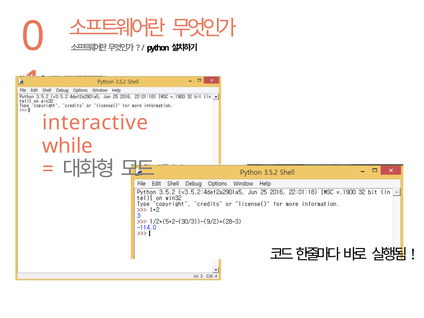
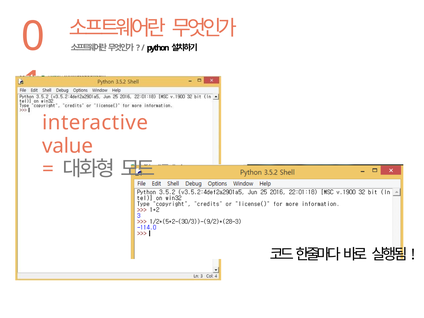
while: while -> value
